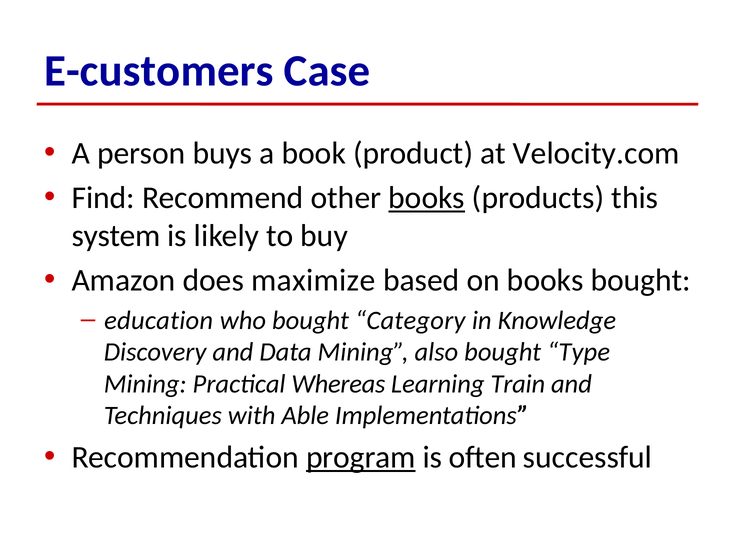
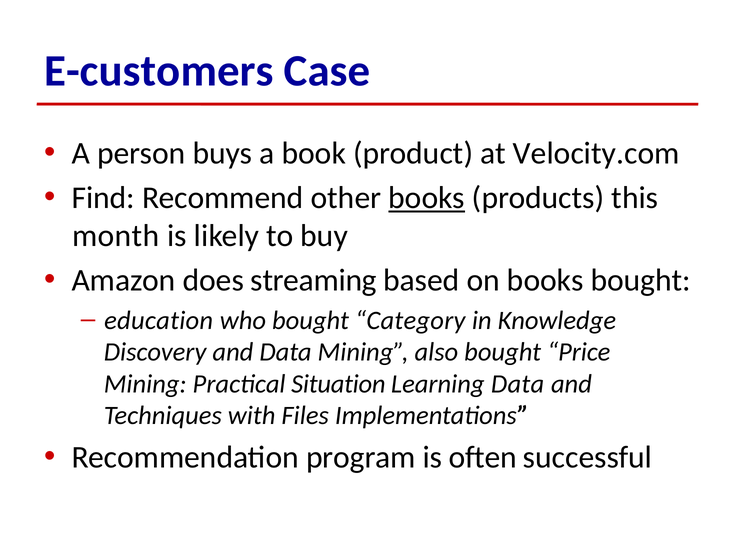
system: system -> month
maximize: maximize -> streaming
Type: Type -> Price
Whereas: Whereas -> Situation
Learning Train: Train -> Data
Able: Able -> Files
program underline: present -> none
